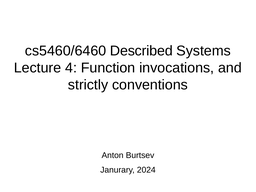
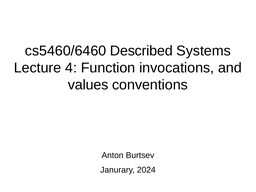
strictly: strictly -> values
